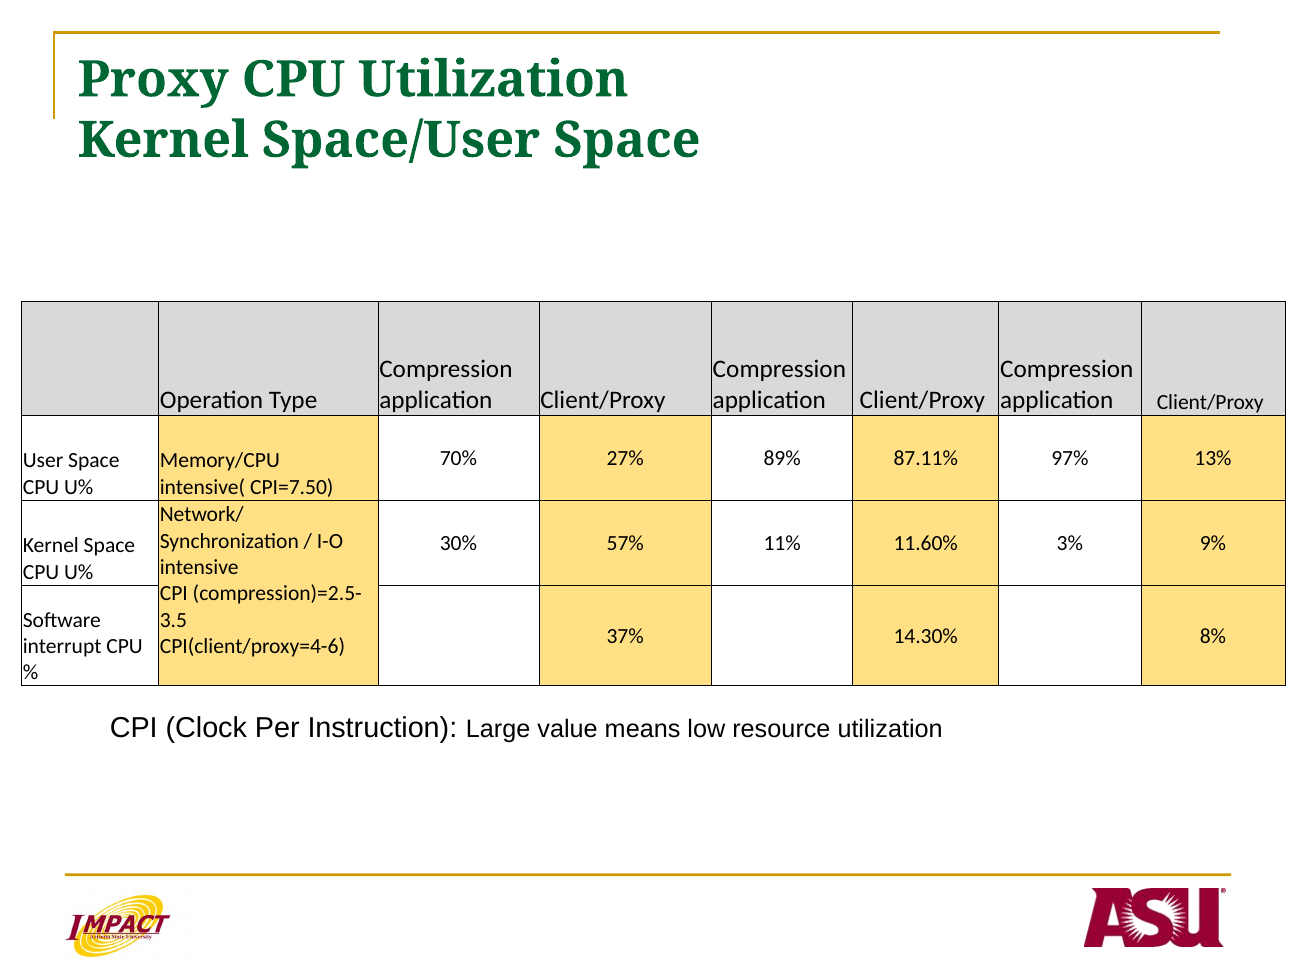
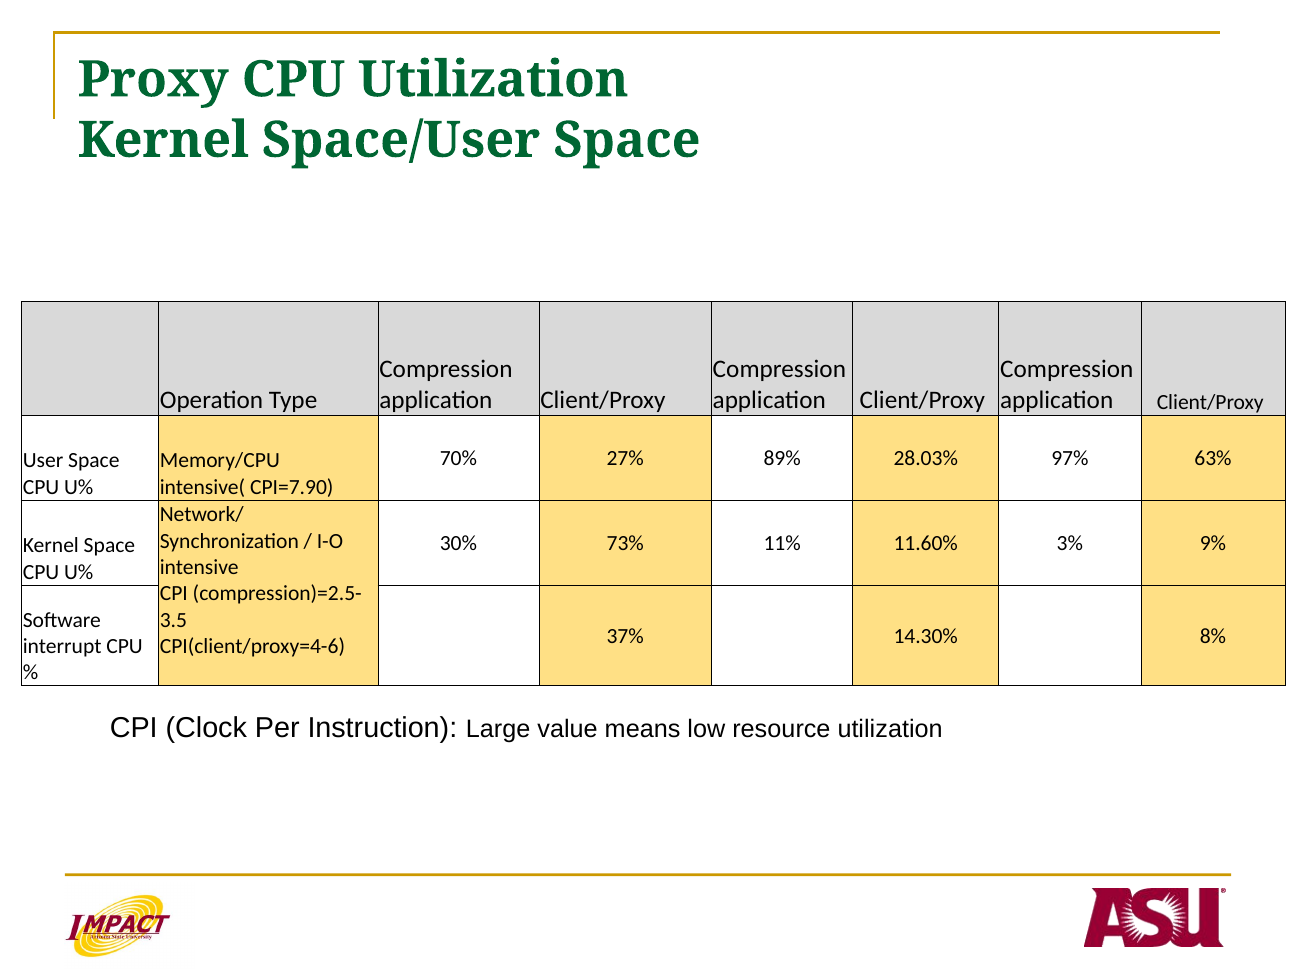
87.11%: 87.11% -> 28.03%
13%: 13% -> 63%
CPI=7.50: CPI=7.50 -> CPI=7.90
57%: 57% -> 73%
